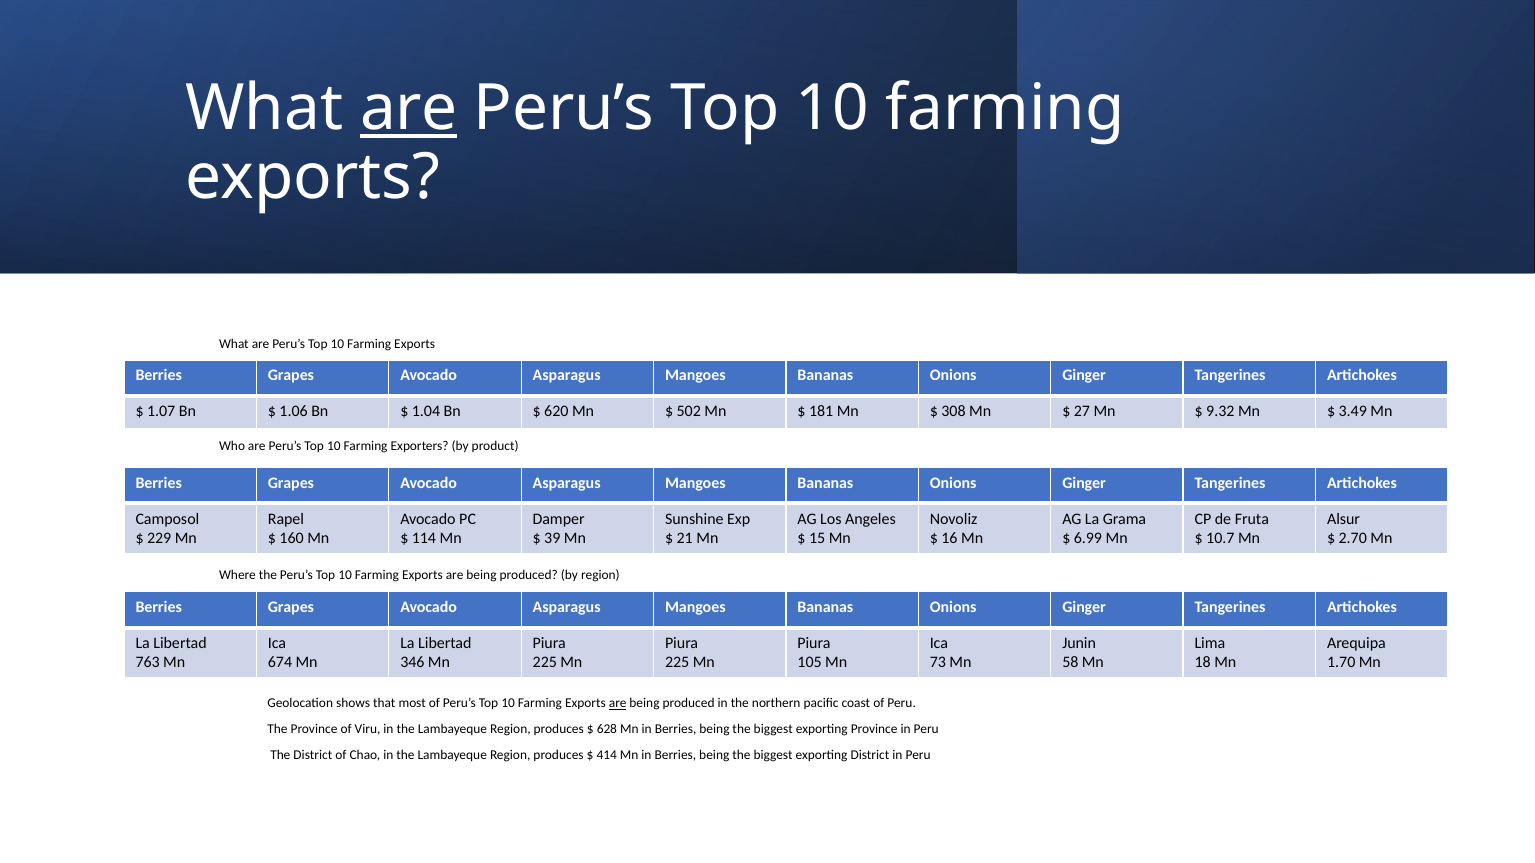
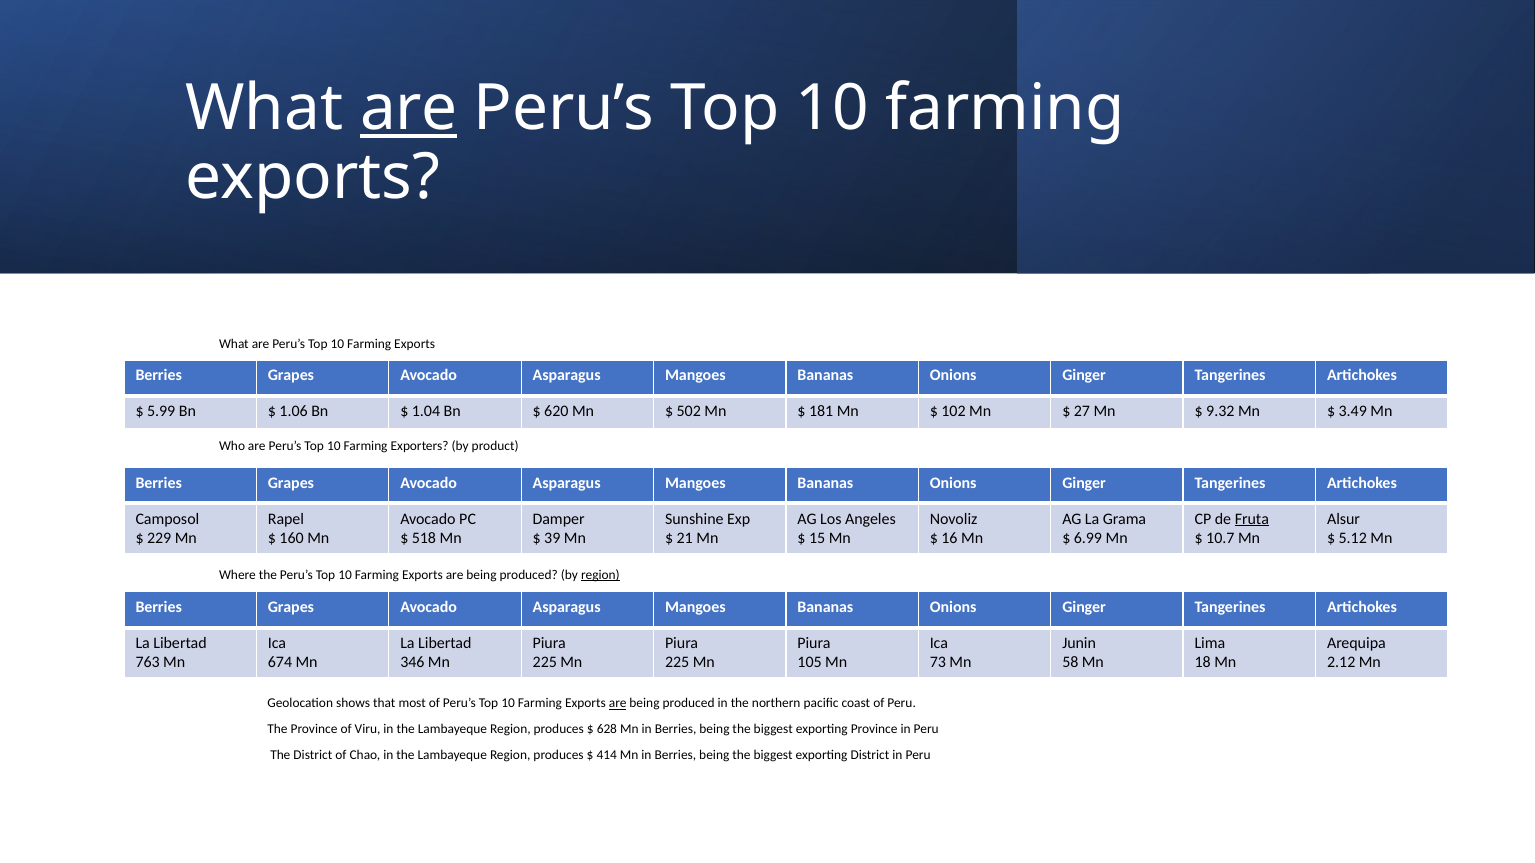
1.07: 1.07 -> 5.99
308: 308 -> 102
Fruta underline: none -> present
114: 114 -> 518
2.70: 2.70 -> 5.12
region at (600, 575) underline: none -> present
1.70: 1.70 -> 2.12
